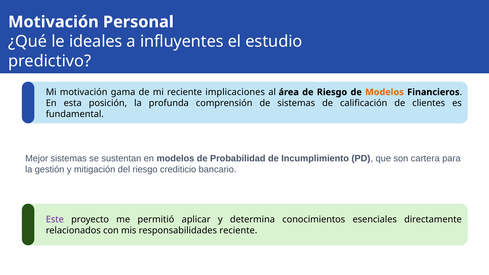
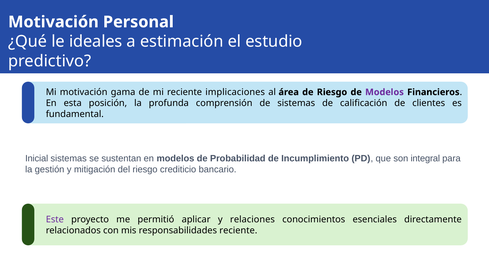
influyentes: influyentes -> estimación
Modelos at (384, 92) colour: orange -> purple
Mejor: Mejor -> Inicial
cartera: cartera -> integral
determina: determina -> relaciones
